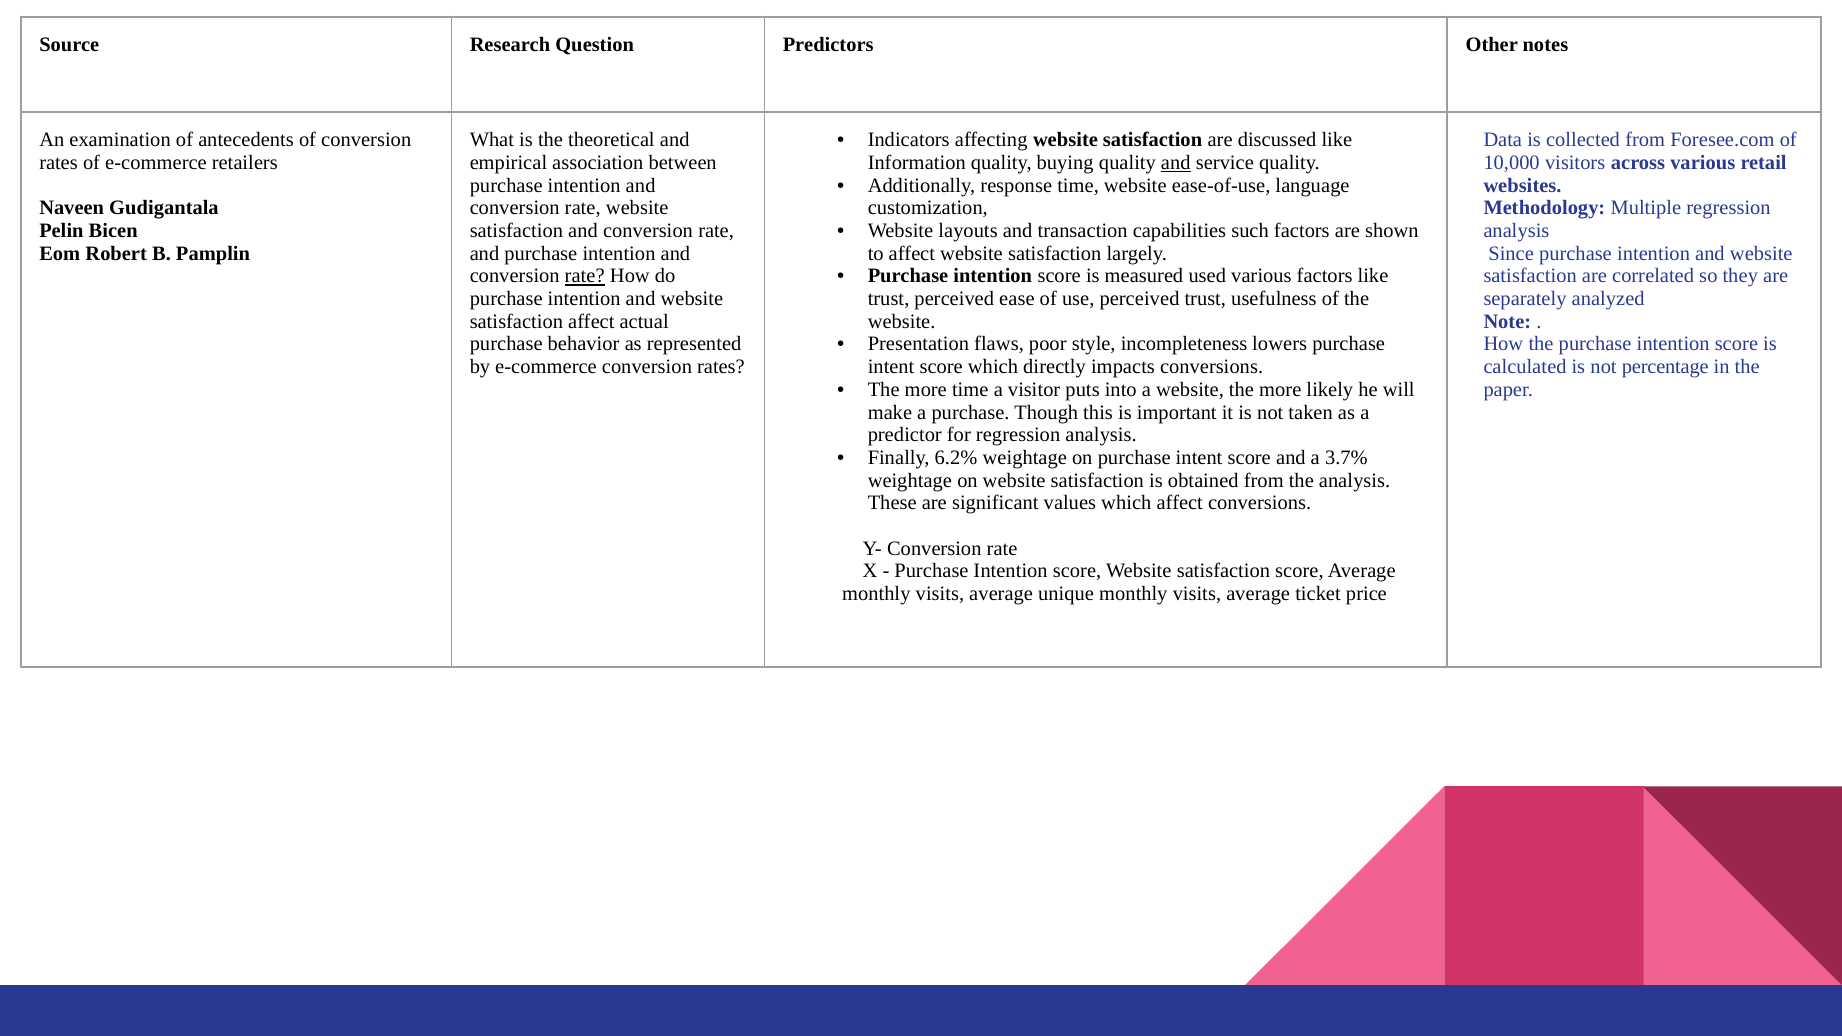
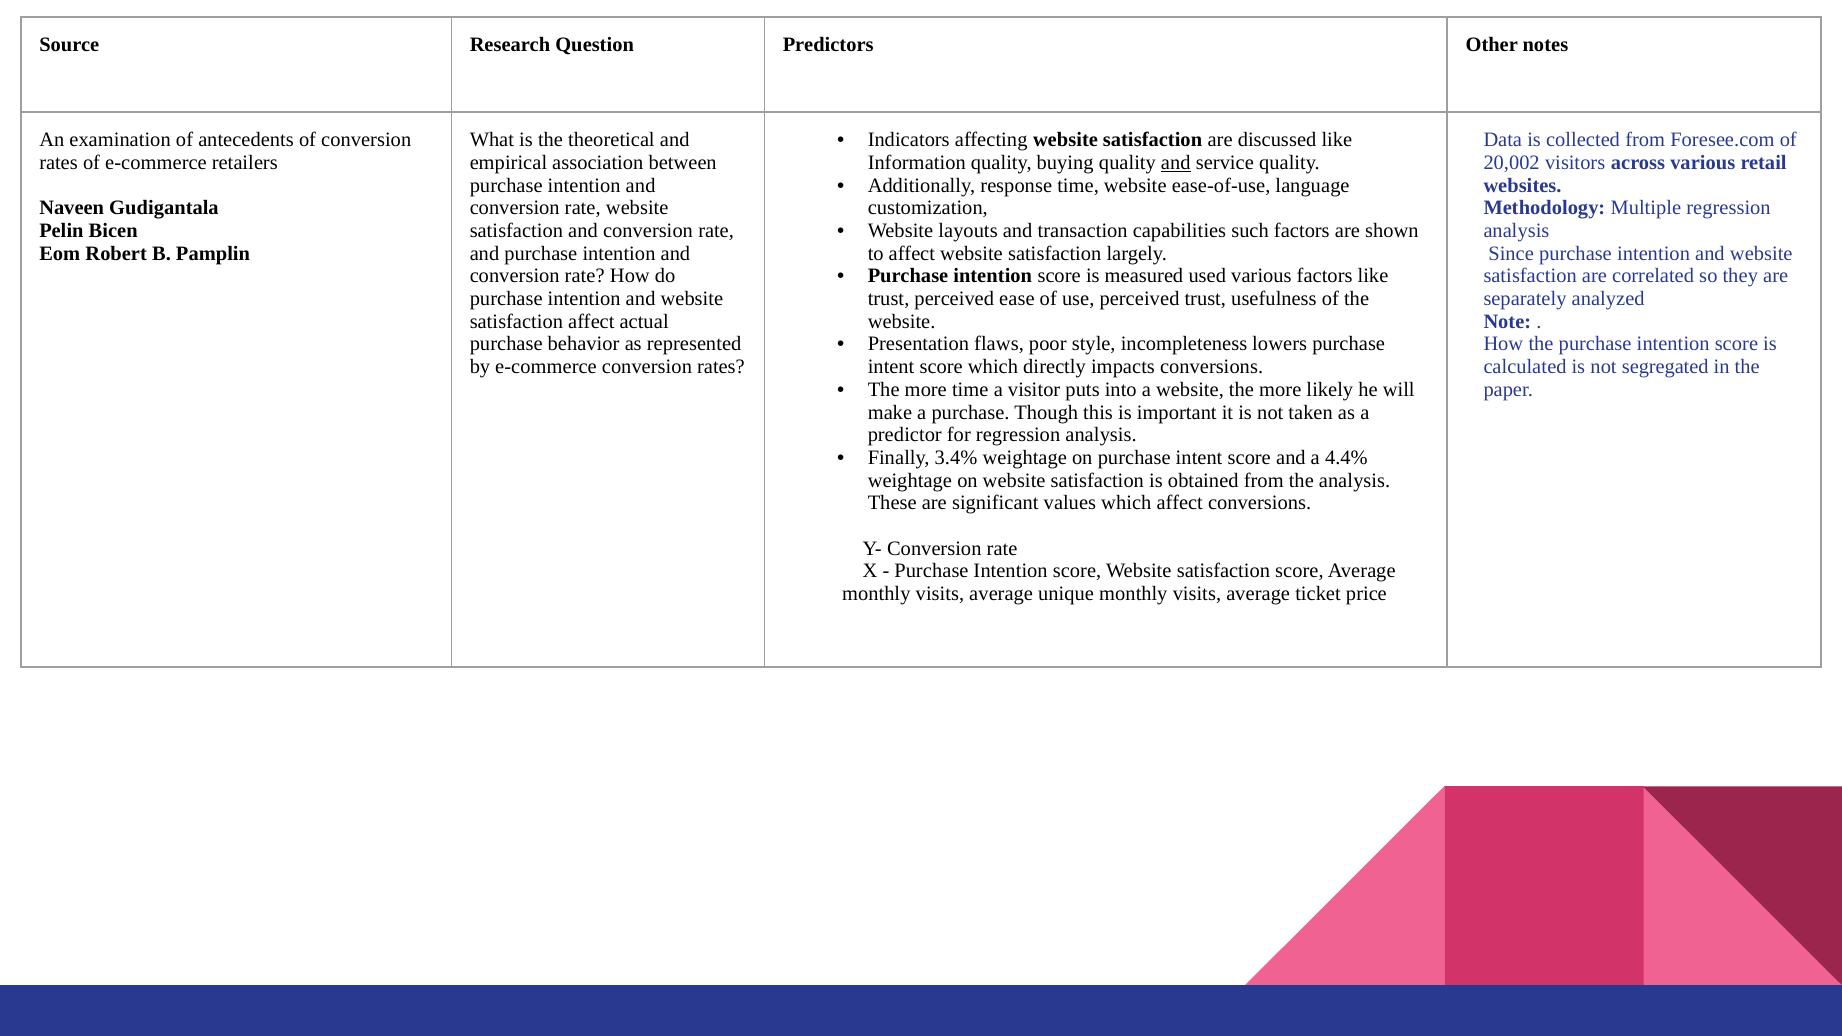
10,000: 10,000 -> 20,002
rate at (585, 276) underline: present -> none
percentage: percentage -> segregated
6.2%: 6.2% -> 3.4%
3.7%: 3.7% -> 4.4%
